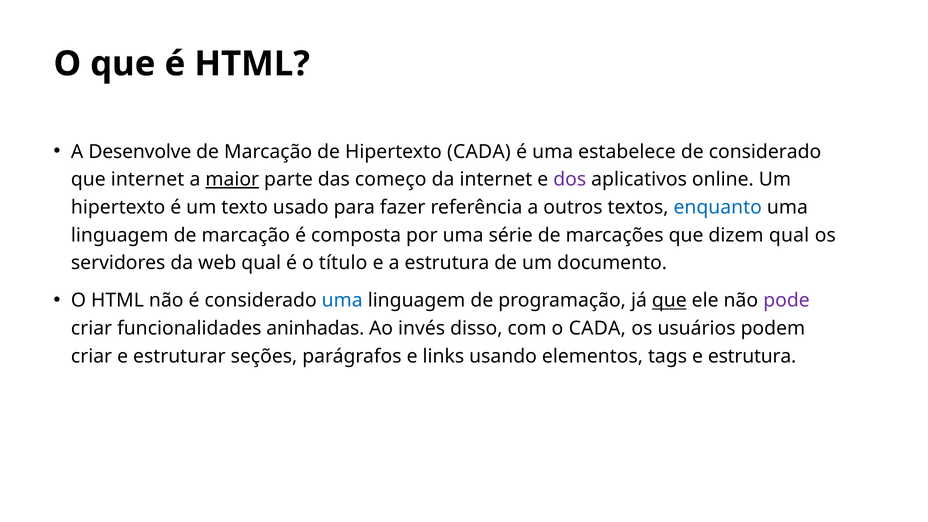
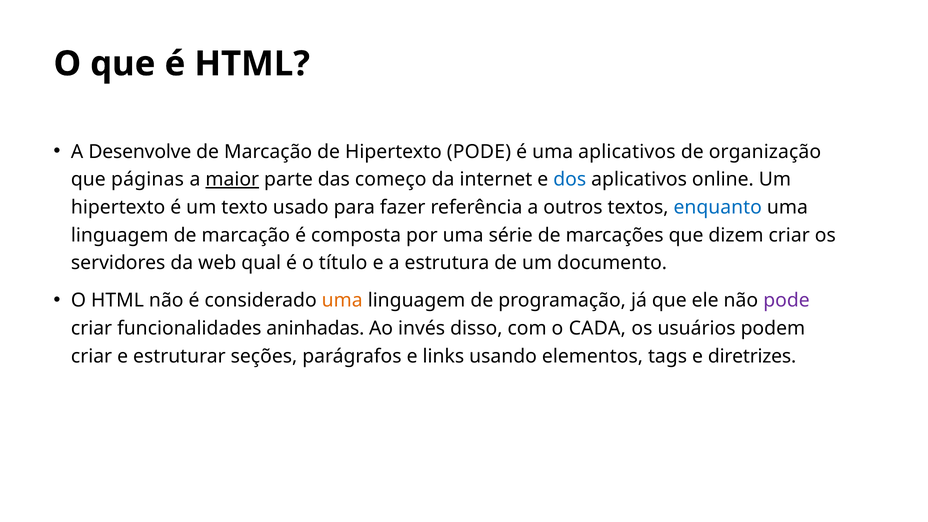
Hipertexto CADA: CADA -> PODE
uma estabelece: estabelece -> aplicativos
de considerado: considerado -> organização
que internet: internet -> páginas
dos colour: purple -> blue
dizem qual: qual -> criar
uma at (342, 301) colour: blue -> orange
que at (669, 301) underline: present -> none
e estrutura: estrutura -> diretrizes
